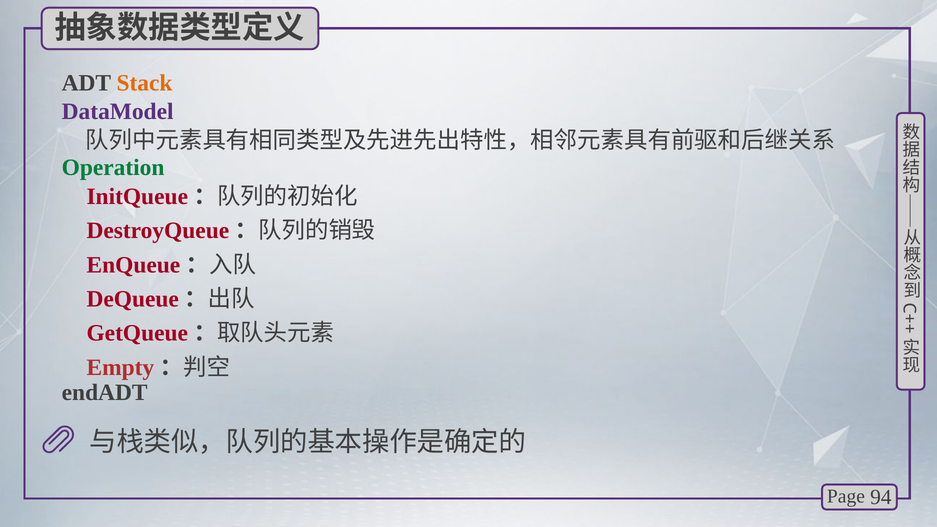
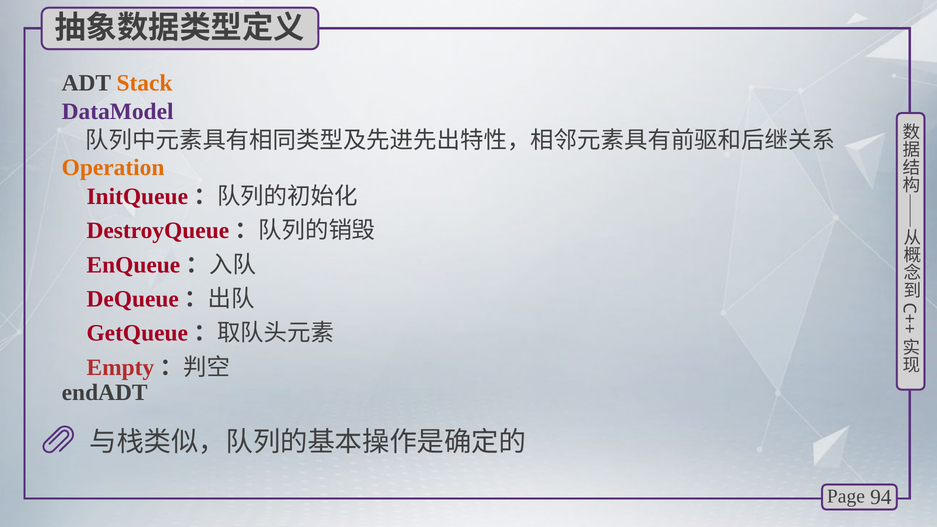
Operation colour: green -> orange
